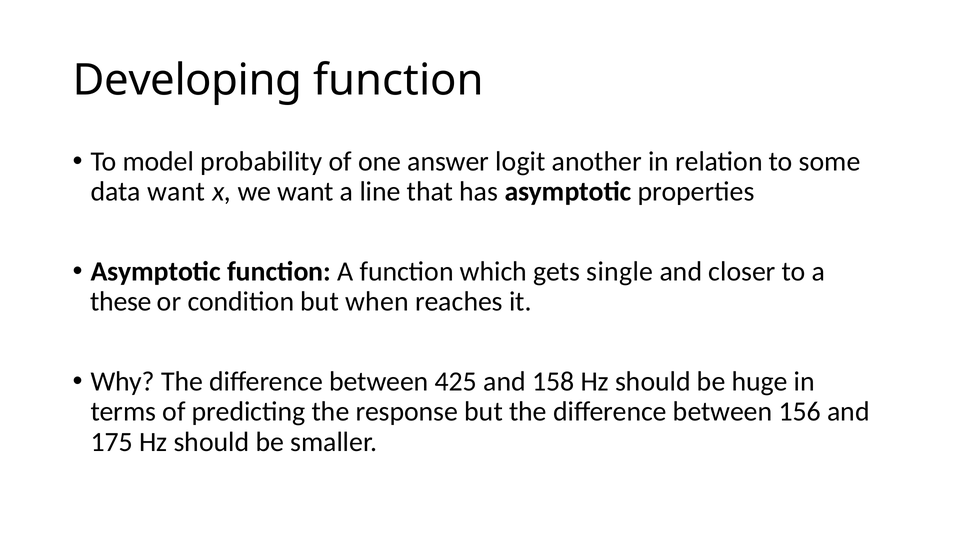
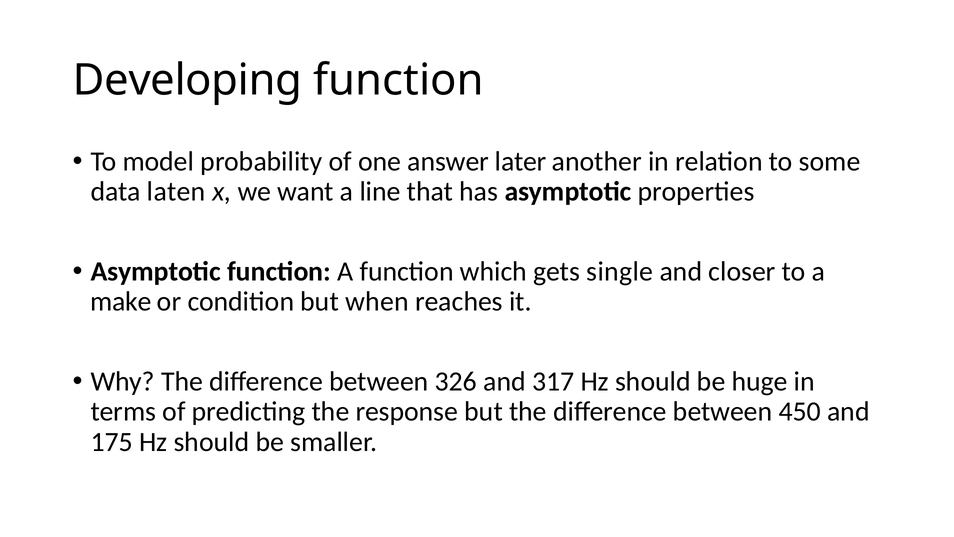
logit: logit -> later
data want: want -> laten
these: these -> make
425: 425 -> 326
158: 158 -> 317
156: 156 -> 450
